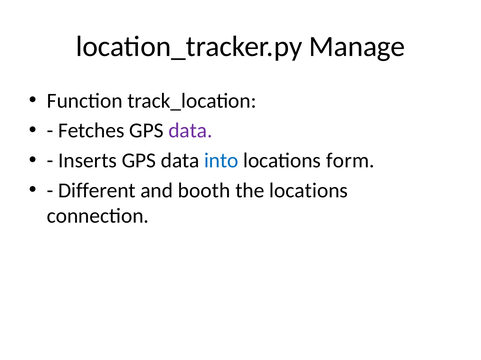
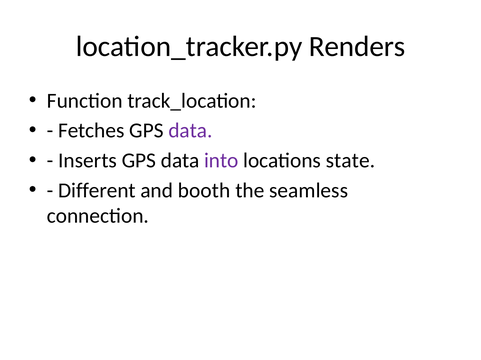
Manage: Manage -> Renders
into colour: blue -> purple
form: form -> state
the locations: locations -> seamless
